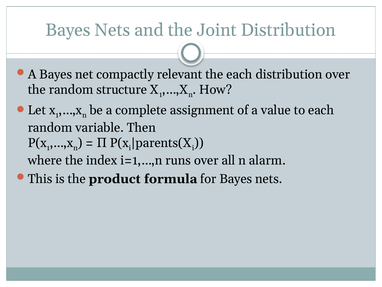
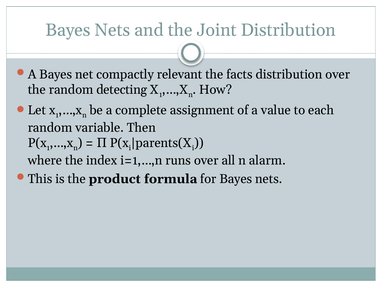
the each: each -> facts
structure: structure -> detecting
